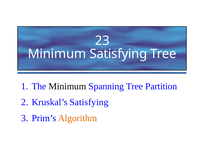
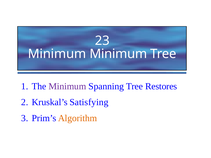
Minimum Satisfying: Satisfying -> Minimum
Minimum at (67, 86) colour: black -> purple
Partition: Partition -> Restores
